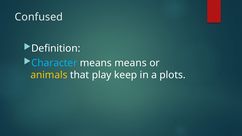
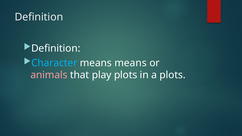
Confused at (39, 17): Confused -> Definition
animals colour: yellow -> pink
play keep: keep -> plots
